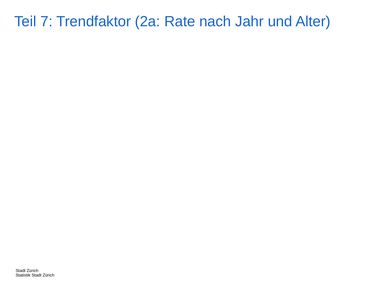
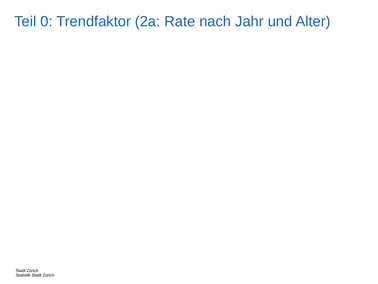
7: 7 -> 0
